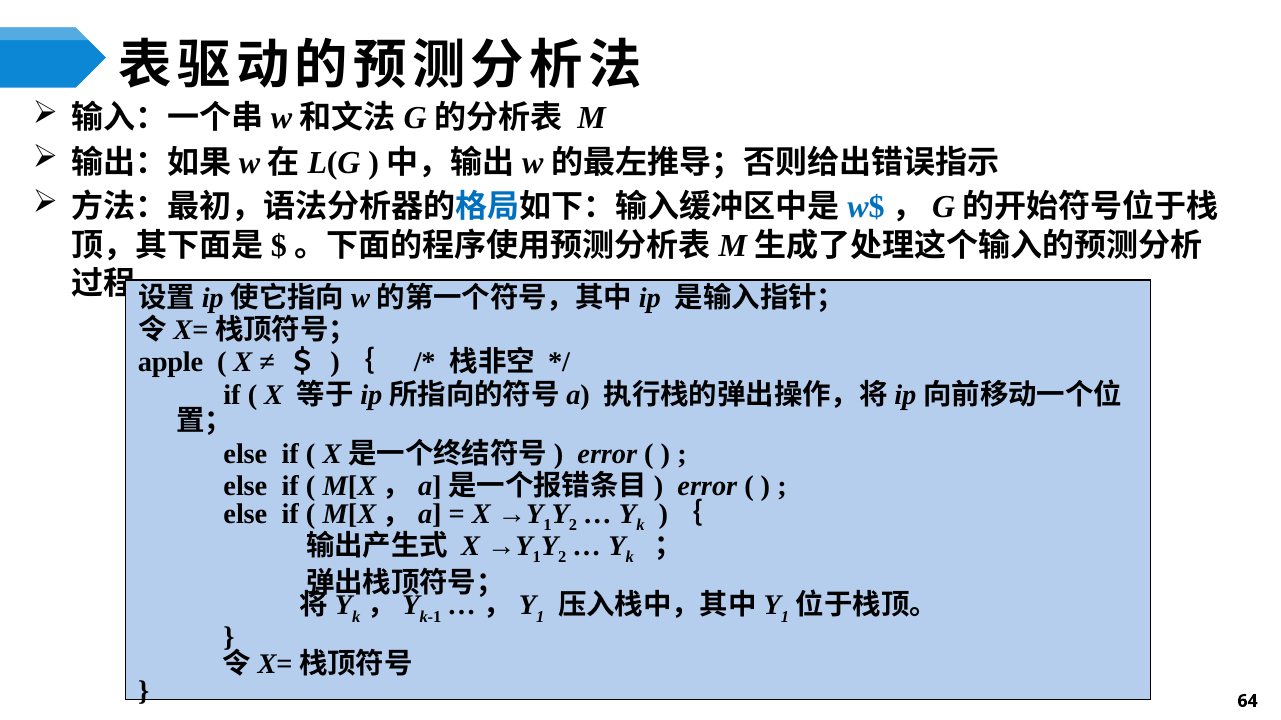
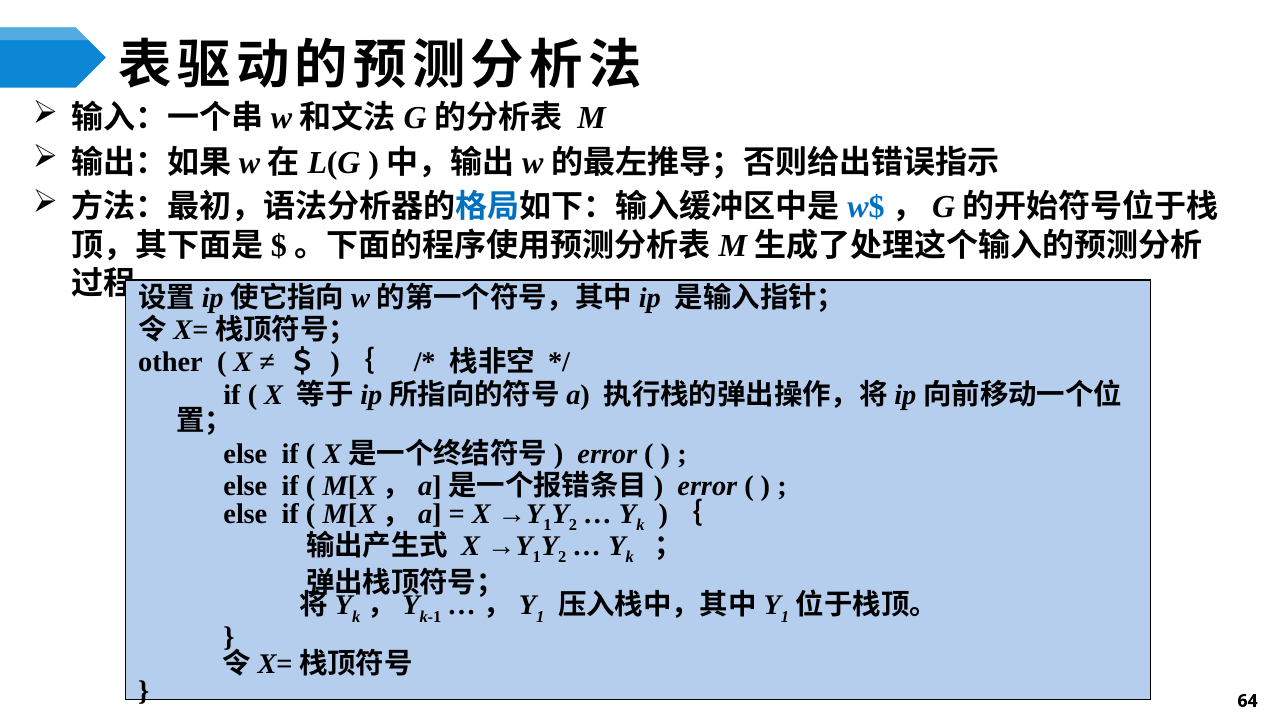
apple: apple -> other
